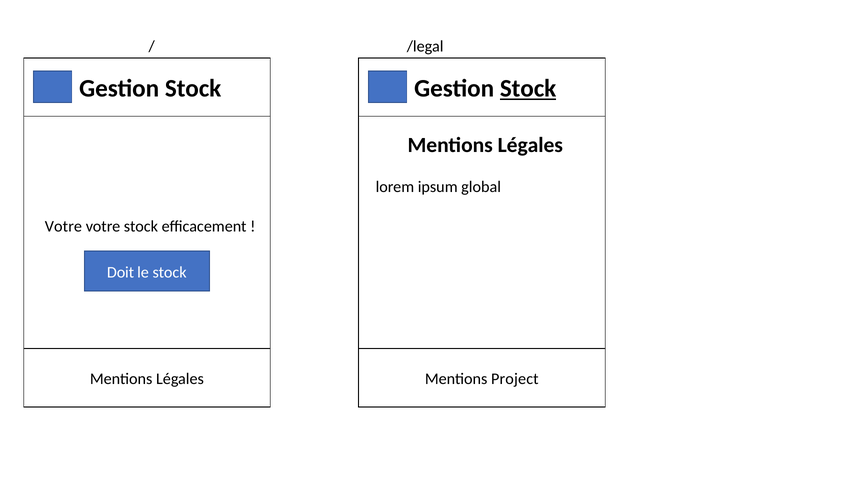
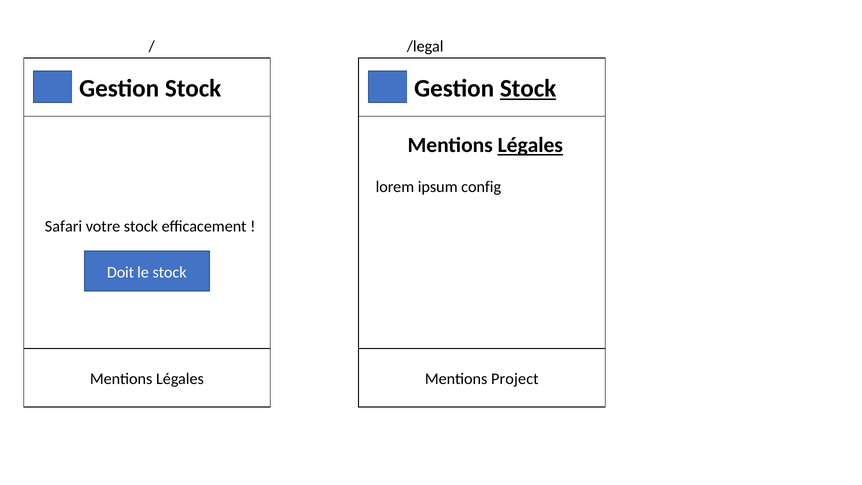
Légales at (530, 145) underline: none -> present
global: global -> config
Votre at (63, 226): Votre -> Safari
